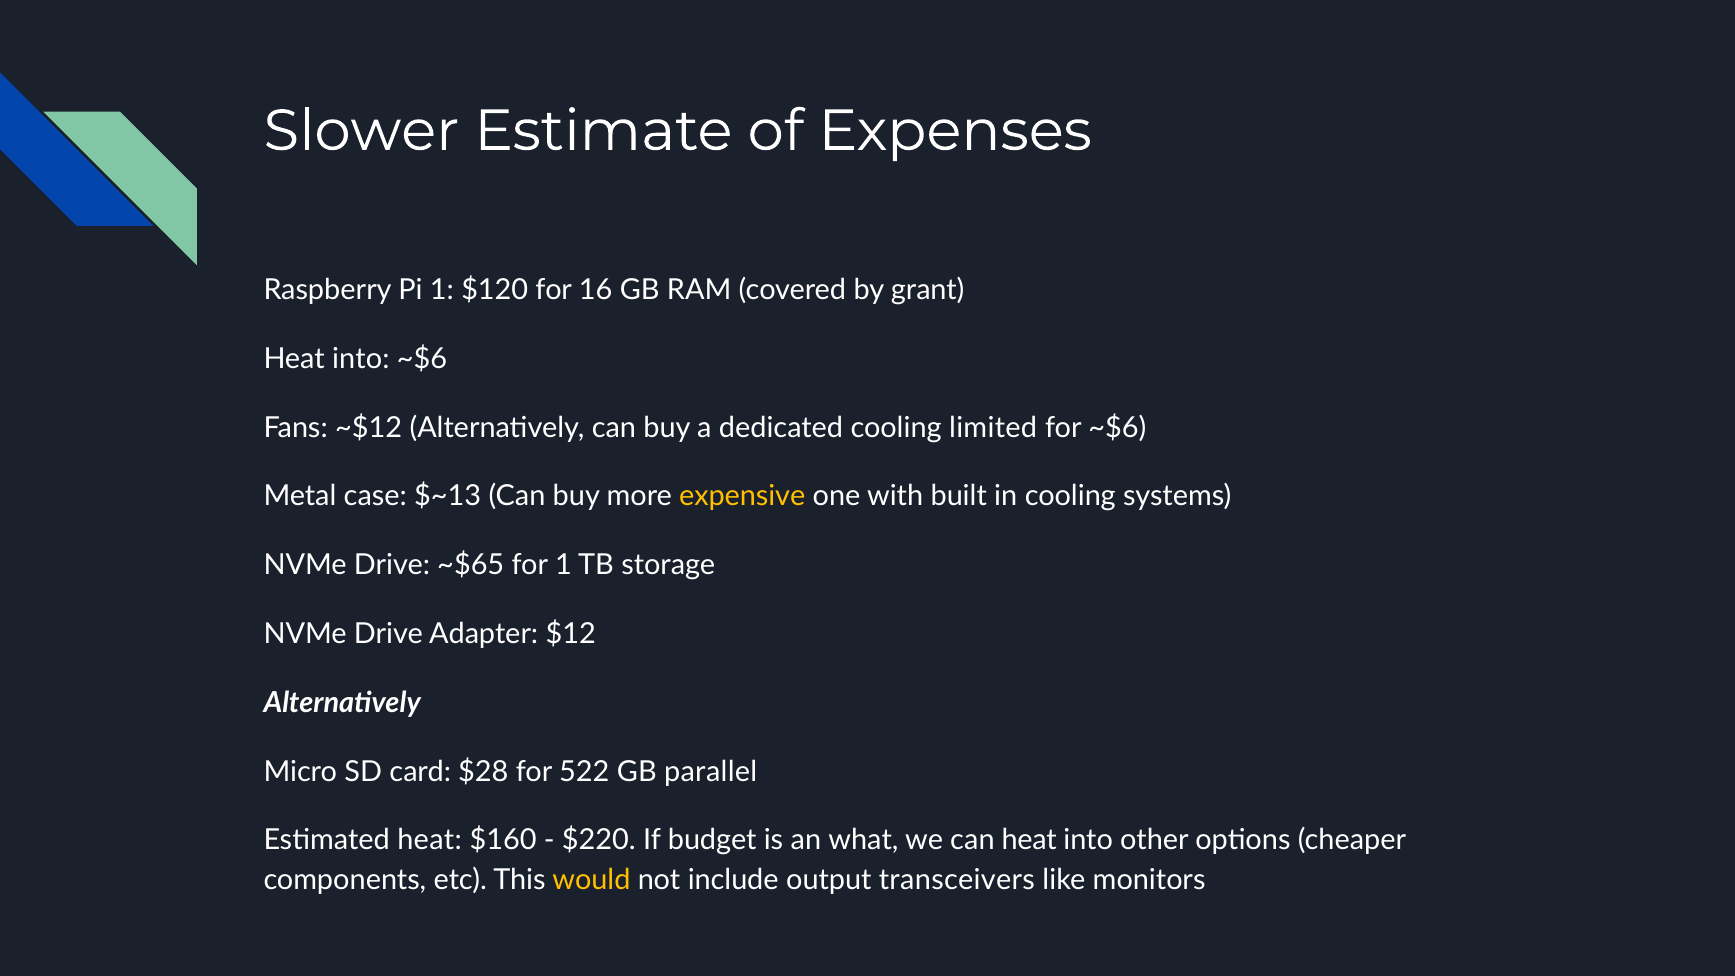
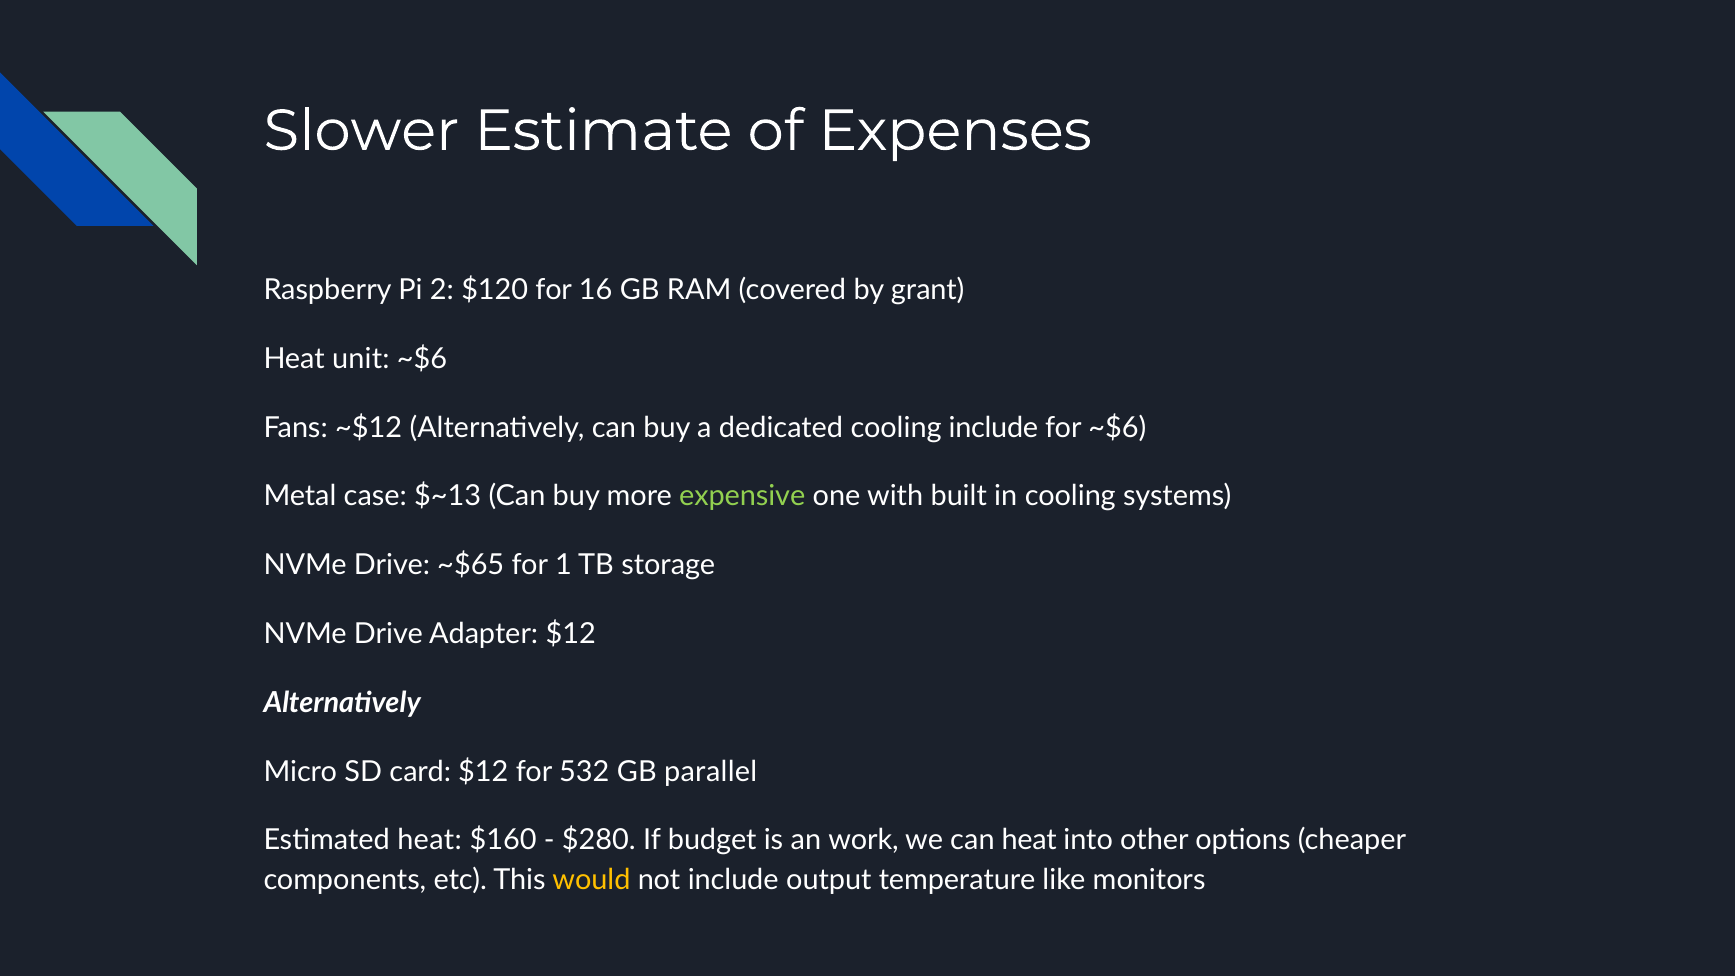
Pi 1: 1 -> 2
into at (361, 359): into -> unit
cooling limited: limited -> include
expensive colour: yellow -> light green
card $28: $28 -> $12
522: 522 -> 532
$220: $220 -> $280
what: what -> work
transceivers: transceivers -> temperature
